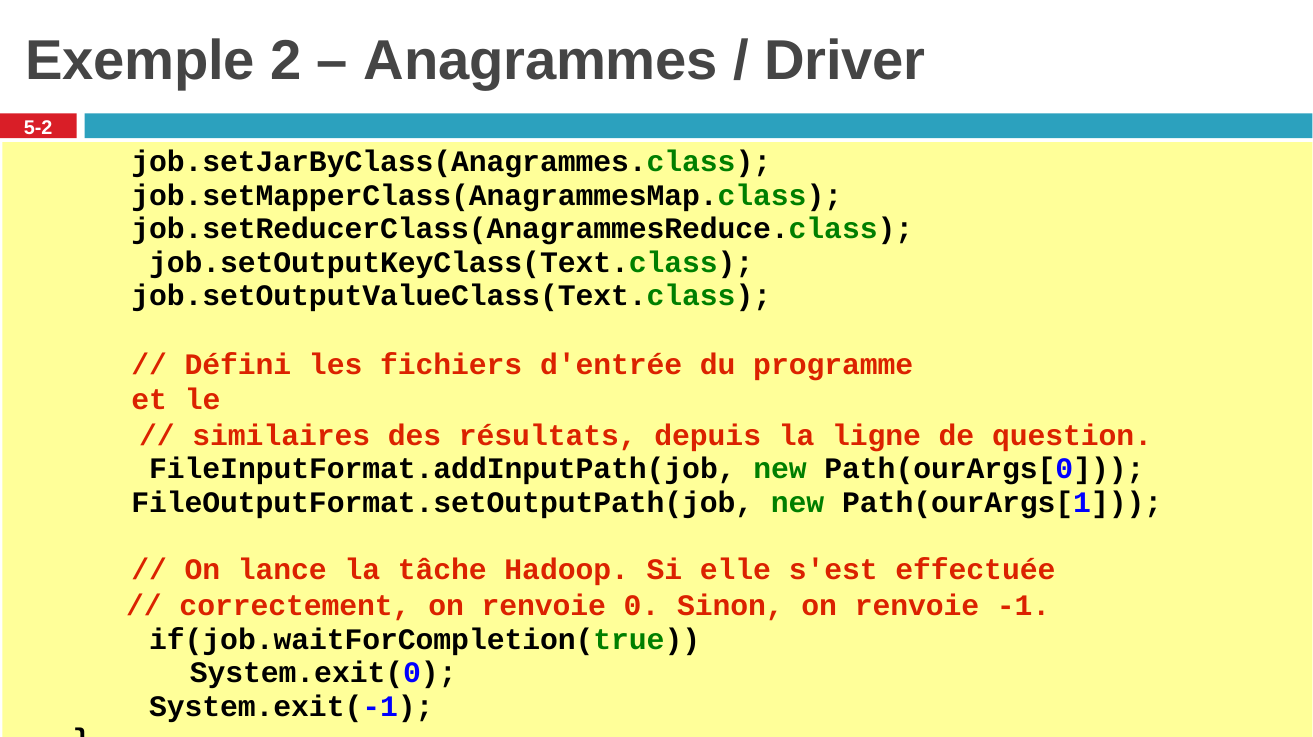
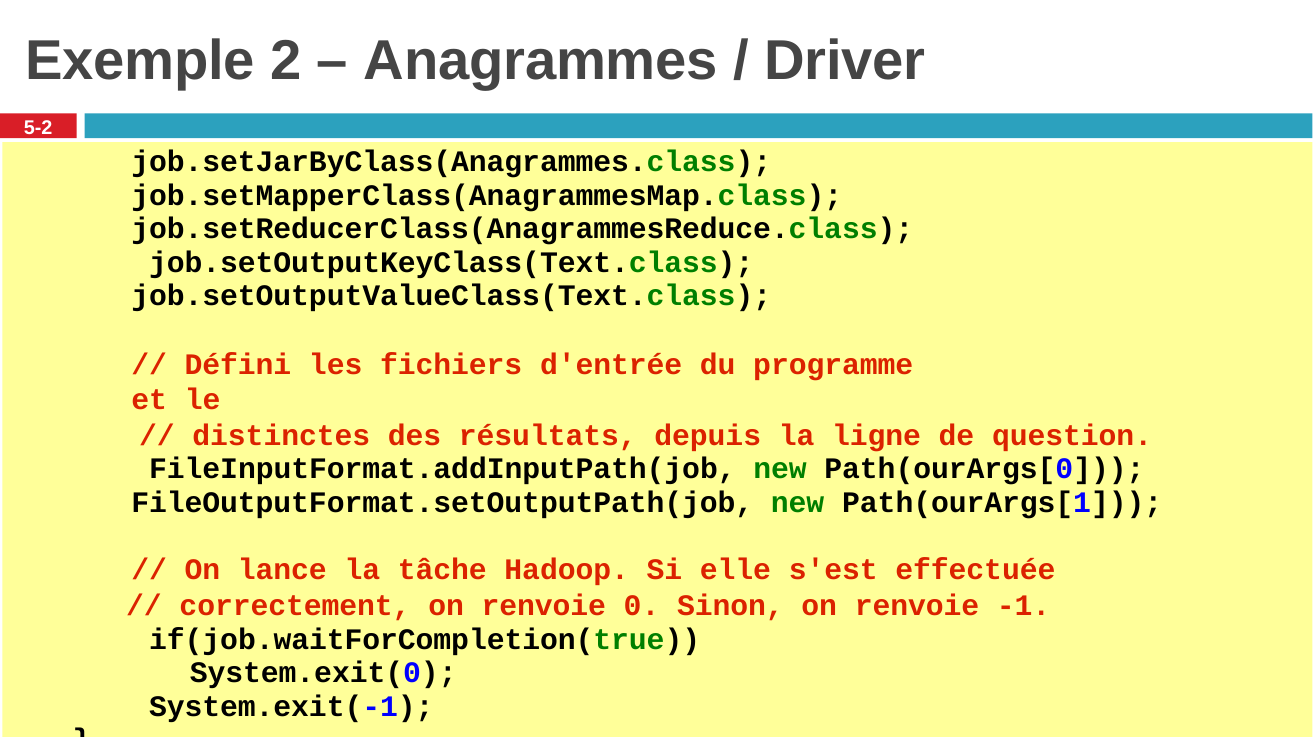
similaires: similaires -> distinctes
